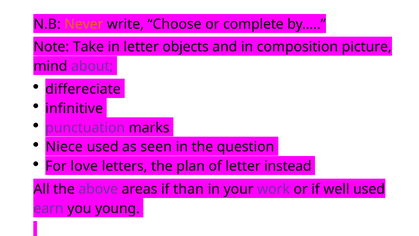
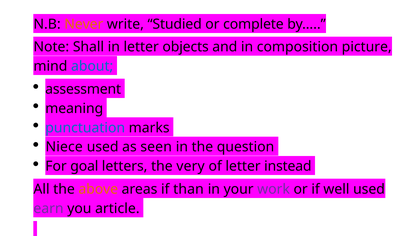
Choose: Choose -> Studied
Take: Take -> Shall
about colour: purple -> blue
differeciate: differeciate -> assessment
infinitive: infinitive -> meaning
punctuation colour: purple -> blue
love: love -> goal
plan: plan -> very
above colour: purple -> orange
young: young -> article
